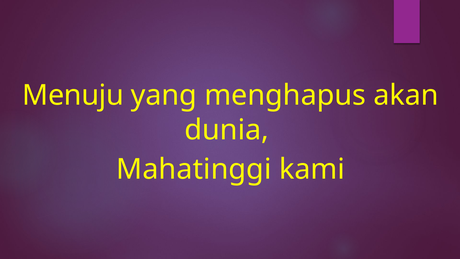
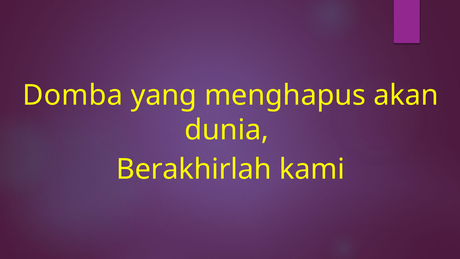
Menuju: Menuju -> Domba
Mahatinggi: Mahatinggi -> Berakhirlah
